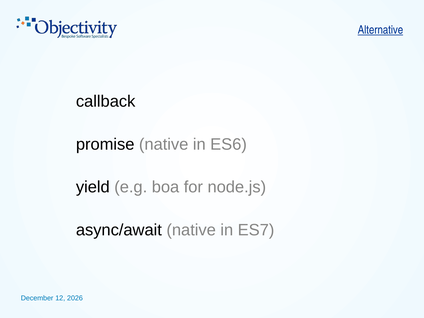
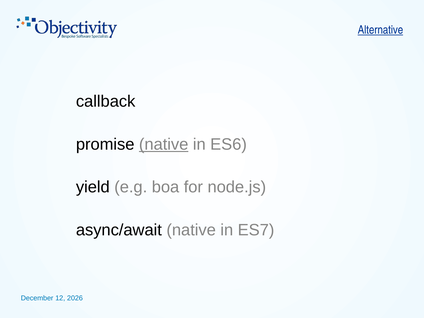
native at (164, 144) underline: none -> present
